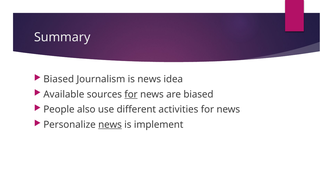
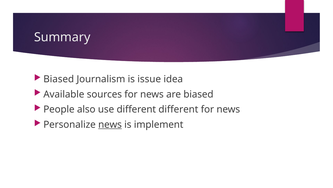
is news: news -> issue
for at (131, 94) underline: present -> none
different activities: activities -> different
